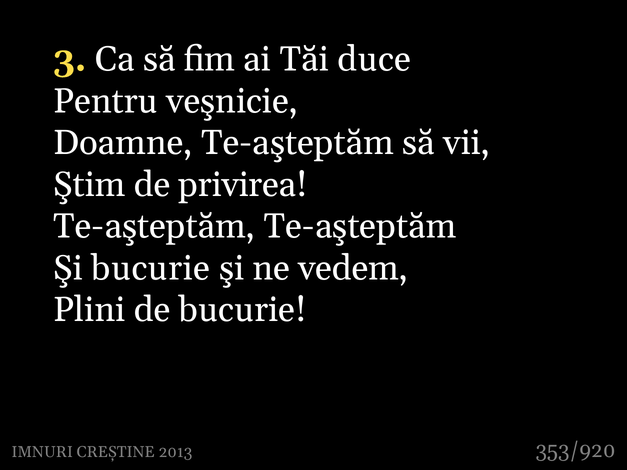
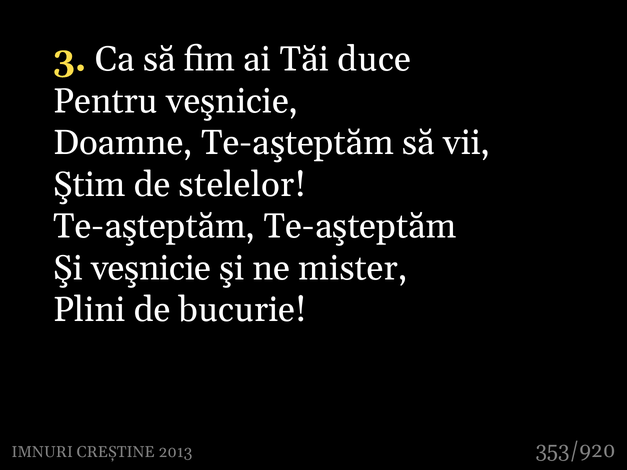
privirea: privirea -> stelelor
Şi bucurie: bucurie -> veşnicie
vedem: vedem -> mister
